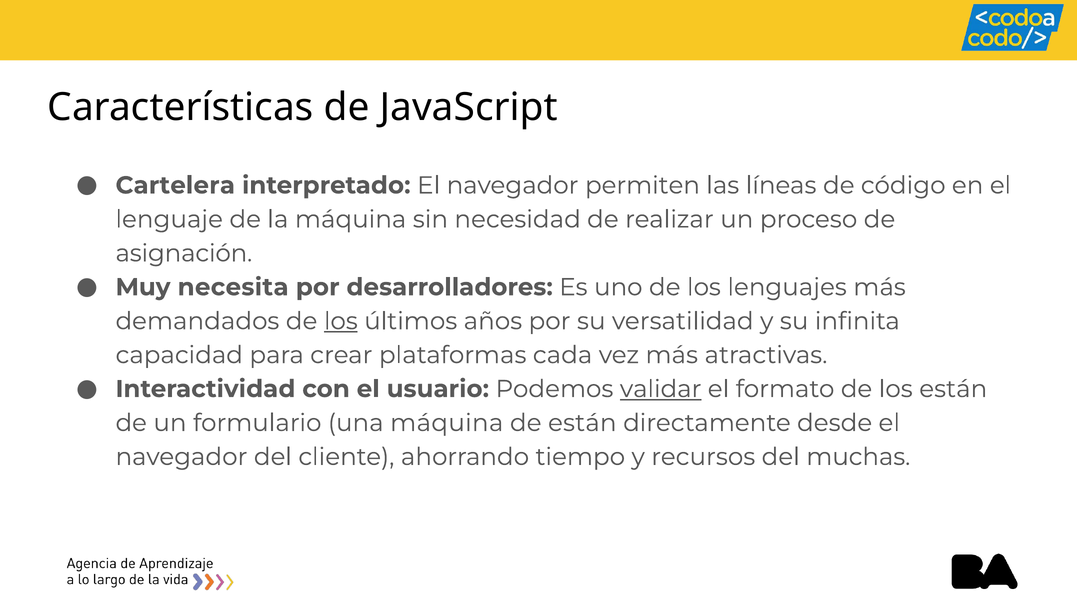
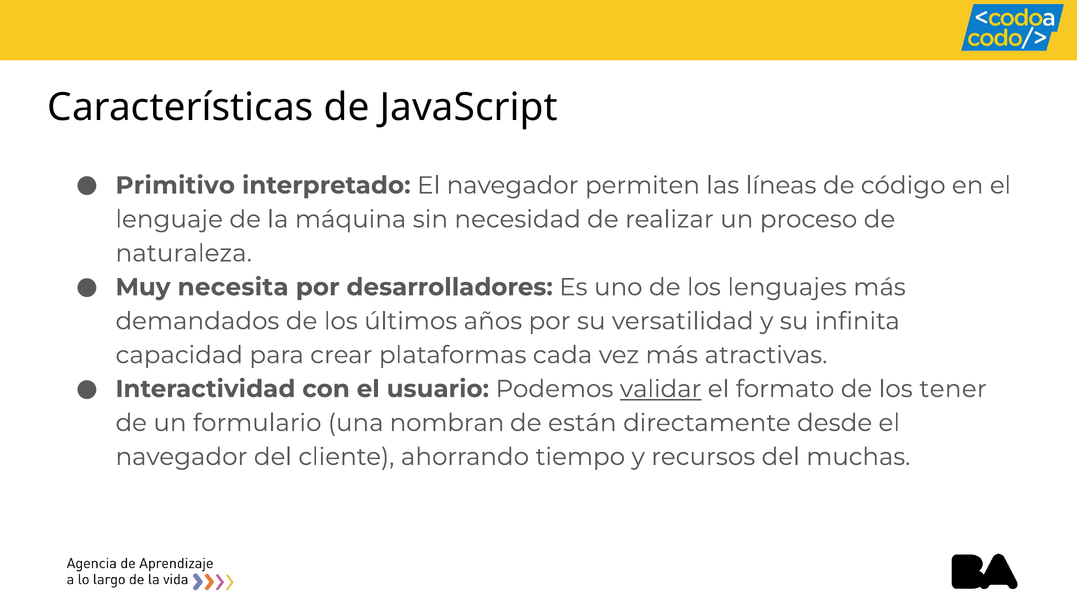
Cartelera: Cartelera -> Primitivo
asignación: asignación -> naturaleza
los at (341, 321) underline: present -> none
los están: están -> tener
una máquina: máquina -> nombran
